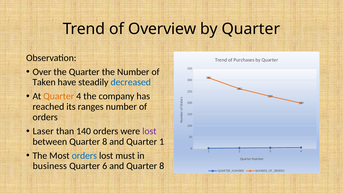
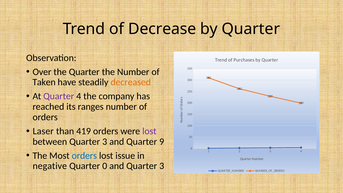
Overview: Overview -> Decrease
decreased colour: blue -> orange
Quarter at (59, 96) colour: orange -> purple
140: 140 -> 419
between Quarter 8: 8 -> 3
Quarter 1: 1 -> 9
must: must -> issue
business: business -> negative
Quarter 6: 6 -> 0
and Quarter 8: 8 -> 3
